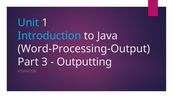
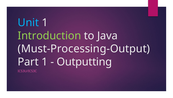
Introduction colour: light blue -> light green
Word-Processing-Output: Word-Processing-Output -> Must-Processing-Output
Part 3: 3 -> 1
